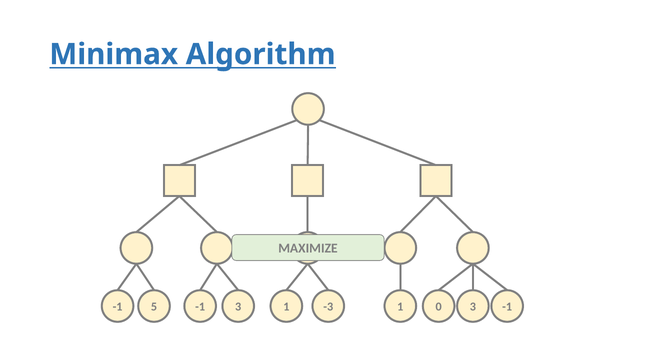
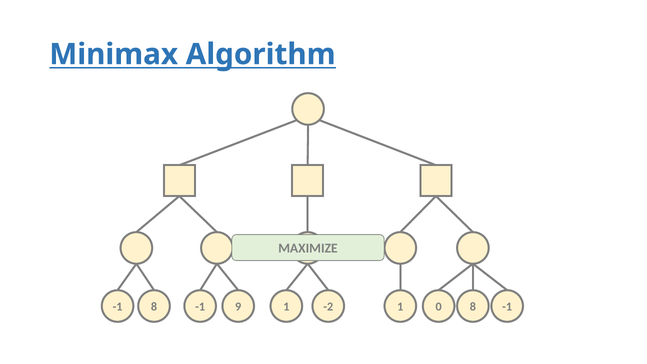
-1 5: 5 -> 8
-1 3: 3 -> 9
-3: -3 -> -2
0 3: 3 -> 8
